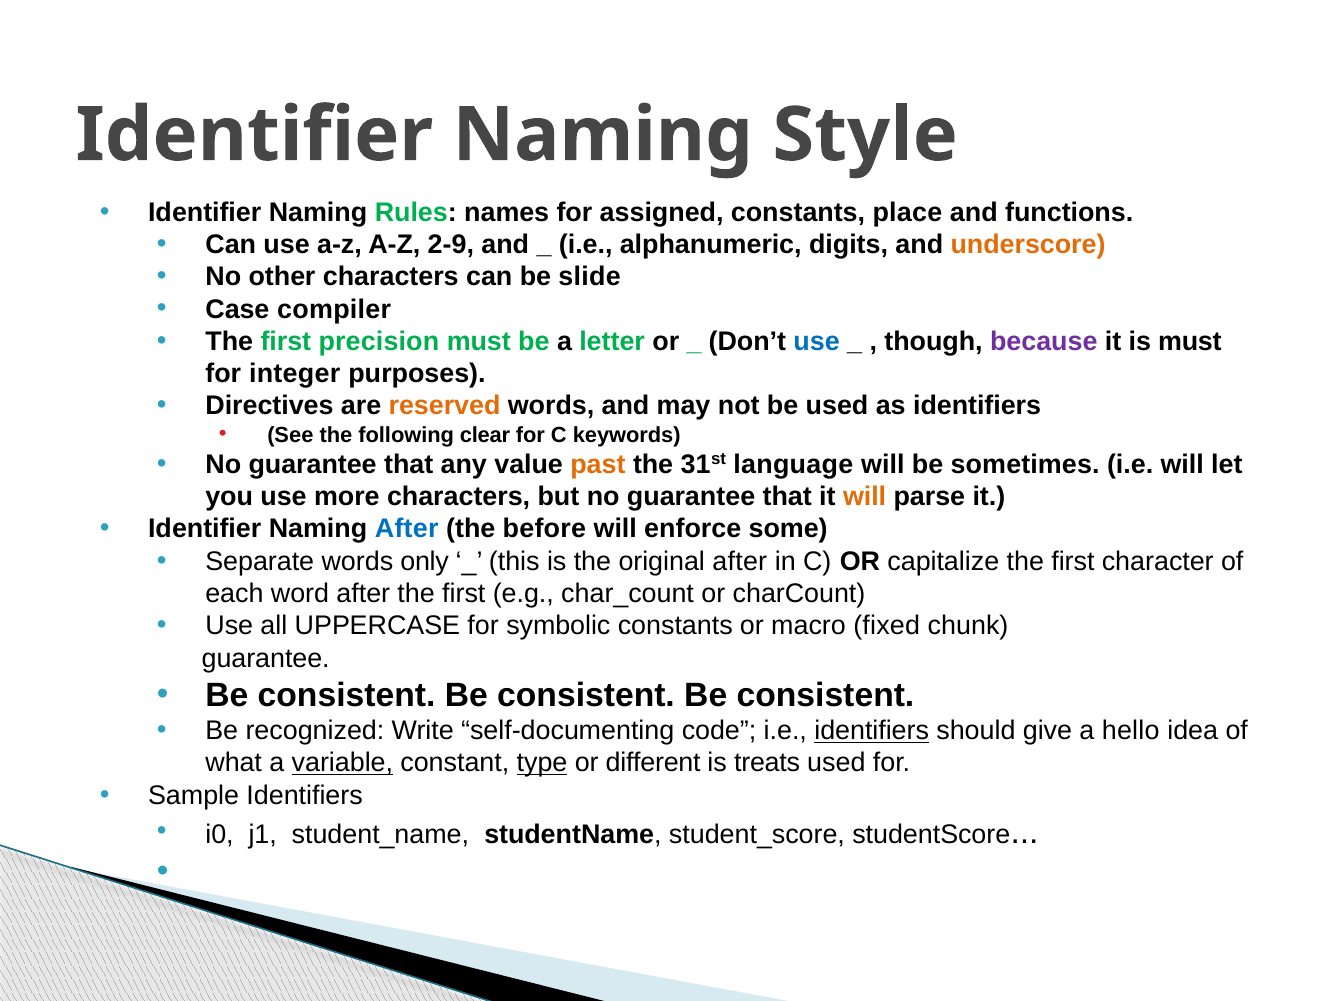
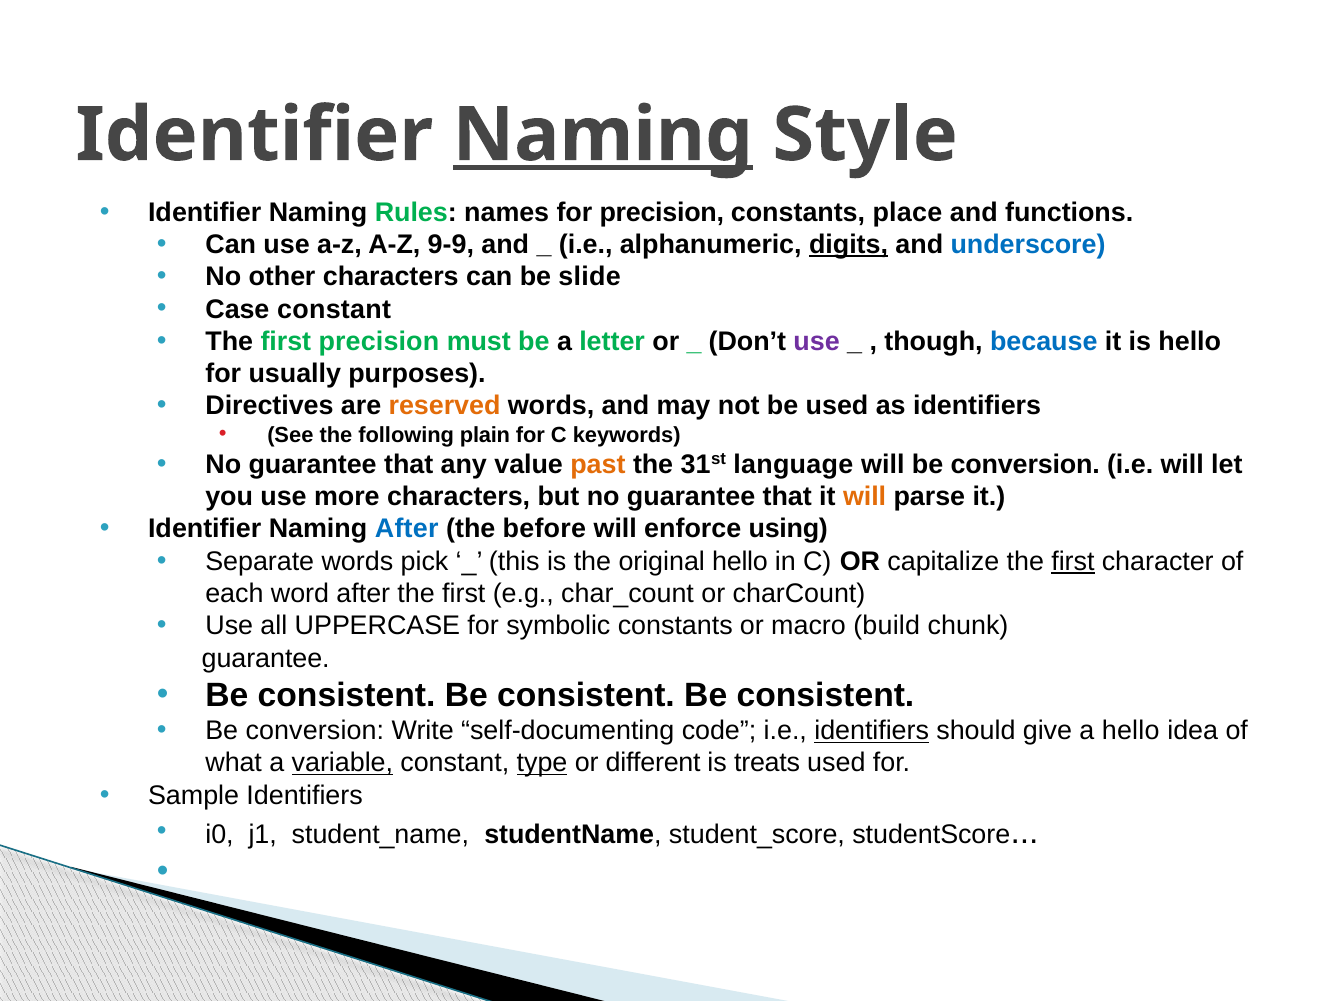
Naming at (603, 135) underline: none -> present
for assigned: assigned -> precision
2-9: 2-9 -> 9-9
digits underline: none -> present
underscore colour: orange -> blue
Case compiler: compiler -> constant
use at (817, 342) colour: blue -> purple
because colour: purple -> blue
is must: must -> hello
integer: integer -> usually
clear: clear -> plain
will be sometimes: sometimes -> conversion
some: some -> using
only: only -> pick
original after: after -> hello
first at (1073, 561) underline: none -> present
fixed: fixed -> build
recognized at (315, 731): recognized -> conversion
